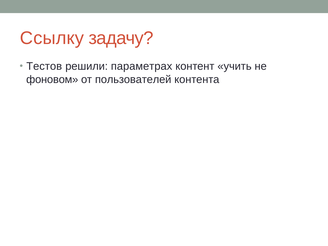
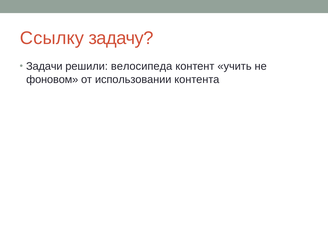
Тестов: Тестов -> Задачи
параметрах: параметрах -> велосипеда
пользователей: пользователей -> использовании
